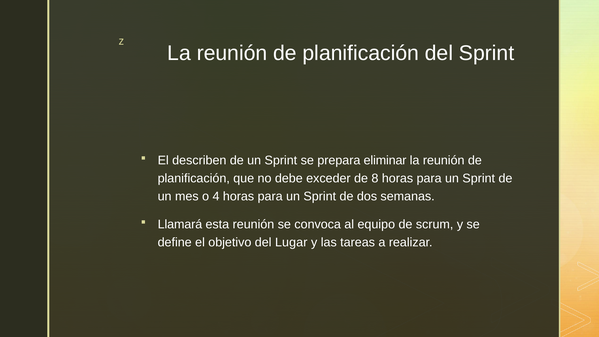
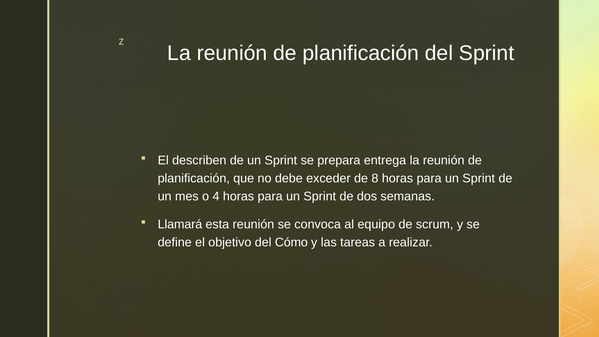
eliminar: eliminar -> entrega
Lugar: Lugar -> Cómo
